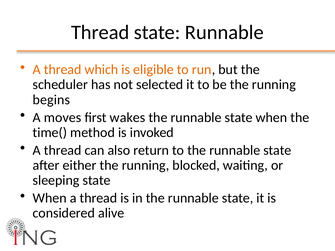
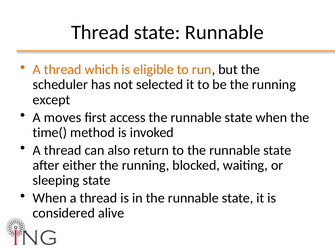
begins: begins -> except
wakes: wakes -> access
